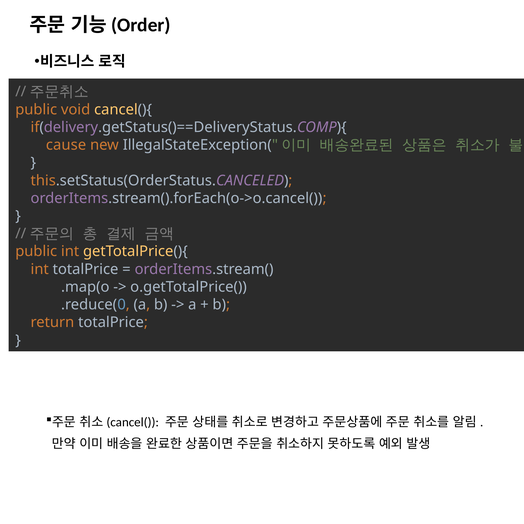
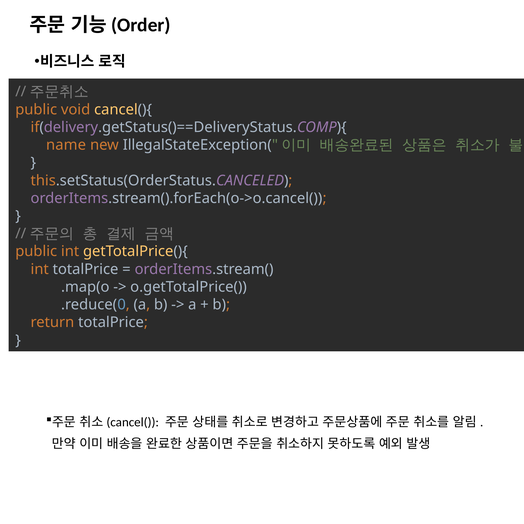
cause: cause -> name
